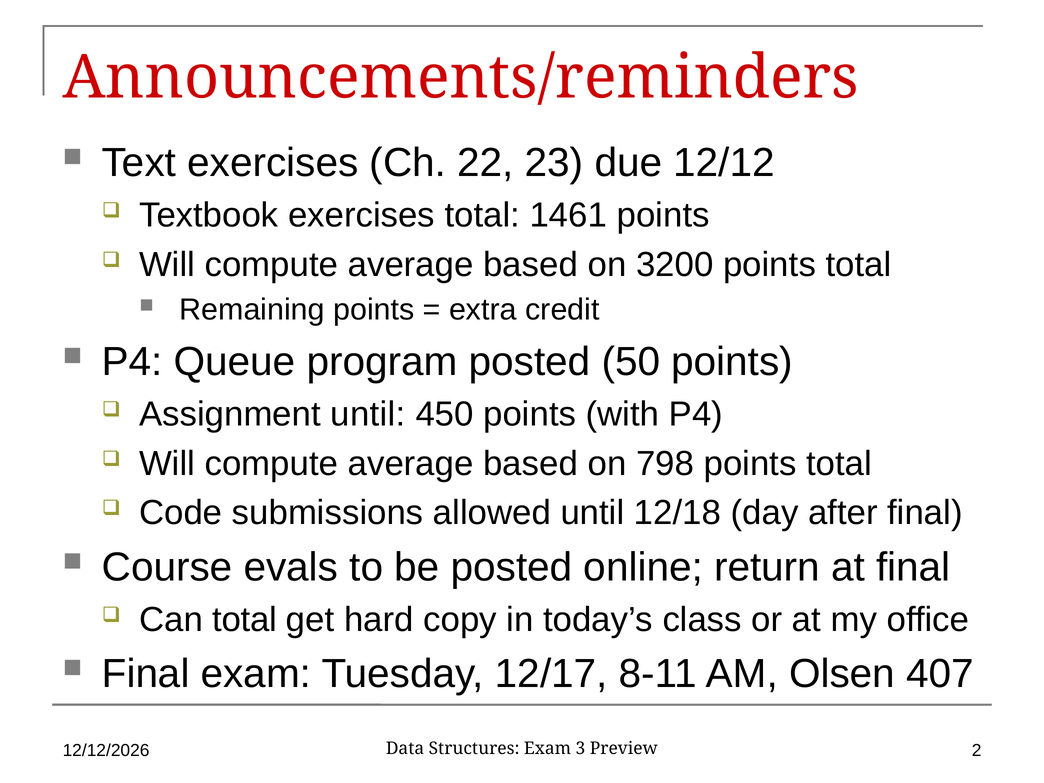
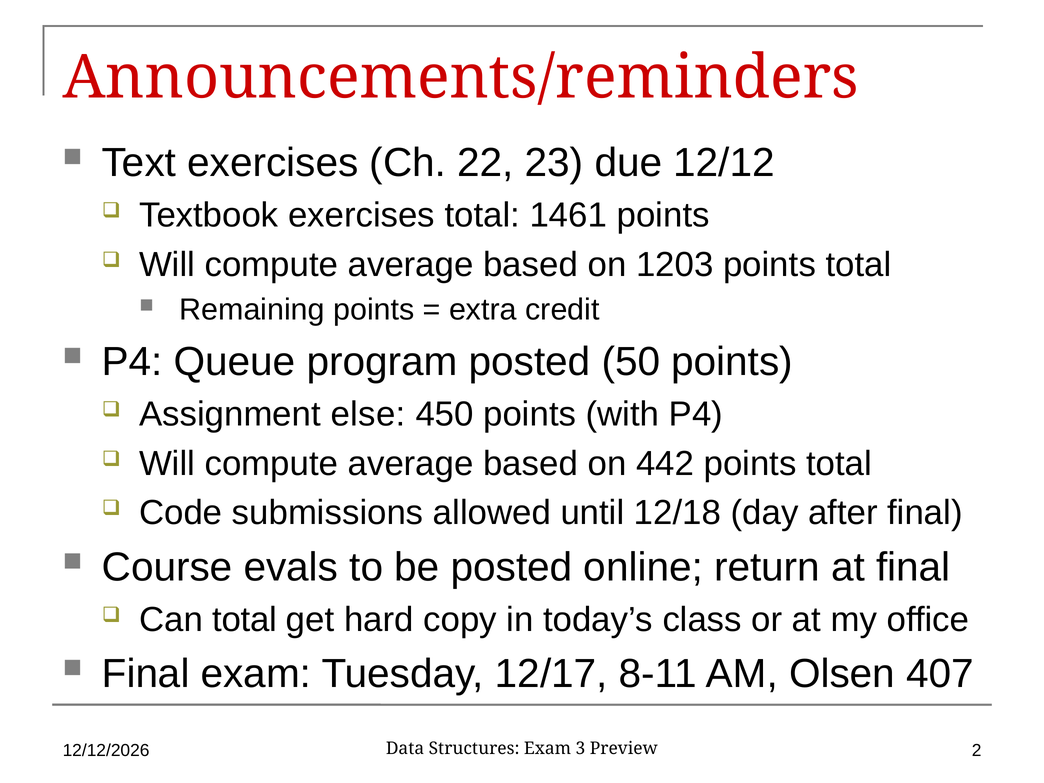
3200: 3200 -> 1203
Assignment until: until -> else
798: 798 -> 442
